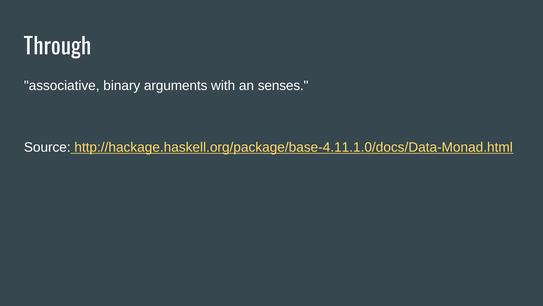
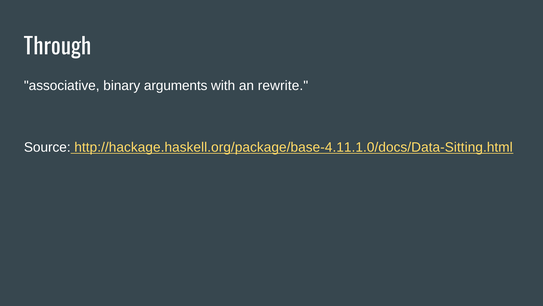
senses: senses -> rewrite
http://hackage.haskell.org/package/base-4.11.1.0/docs/Data-Monad.html: http://hackage.haskell.org/package/base-4.11.1.0/docs/Data-Monad.html -> http://hackage.haskell.org/package/base-4.11.1.0/docs/Data-Sitting.html
